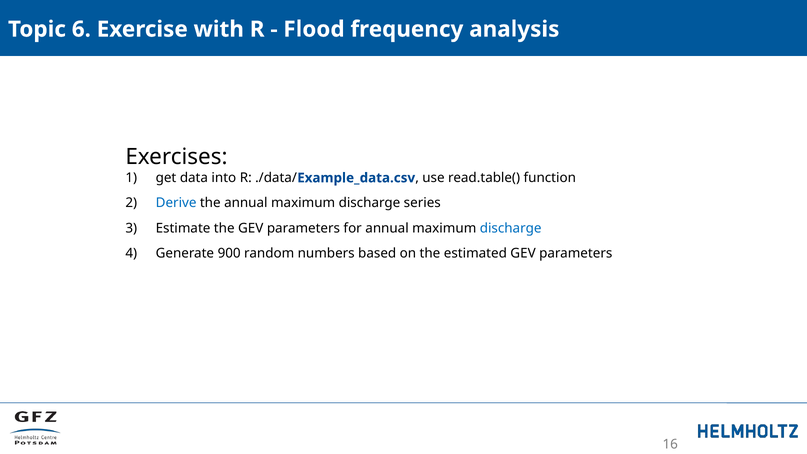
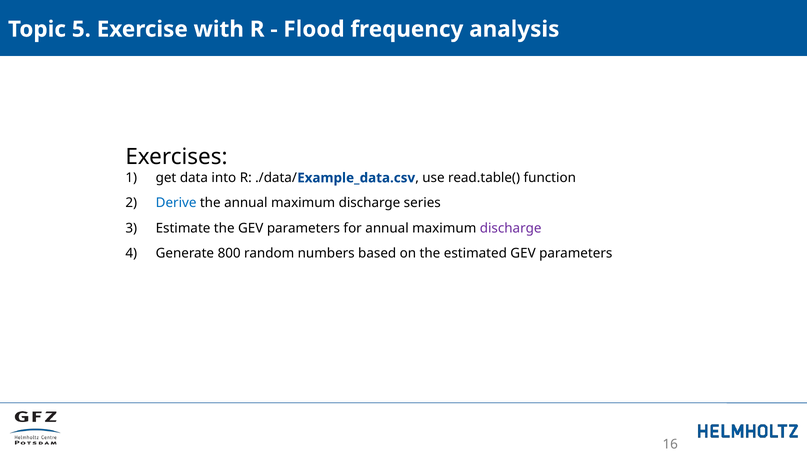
6: 6 -> 5
discharge at (511, 228) colour: blue -> purple
900: 900 -> 800
